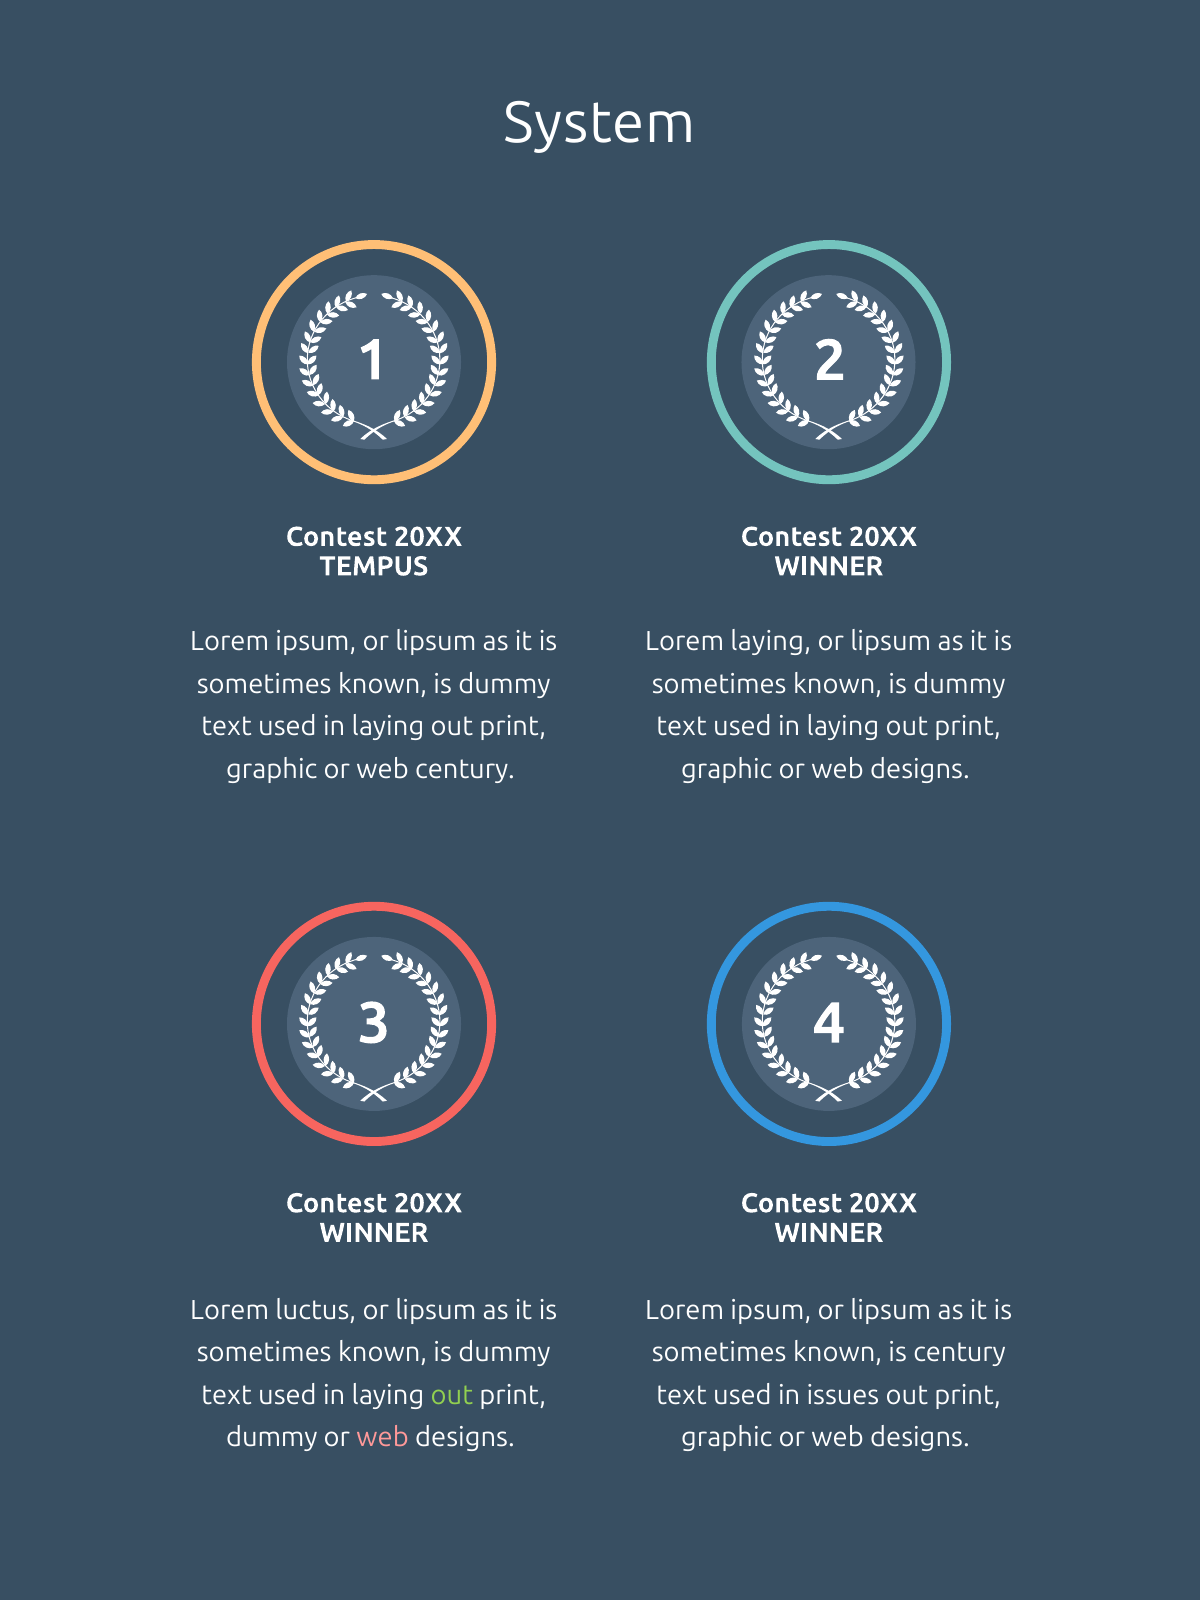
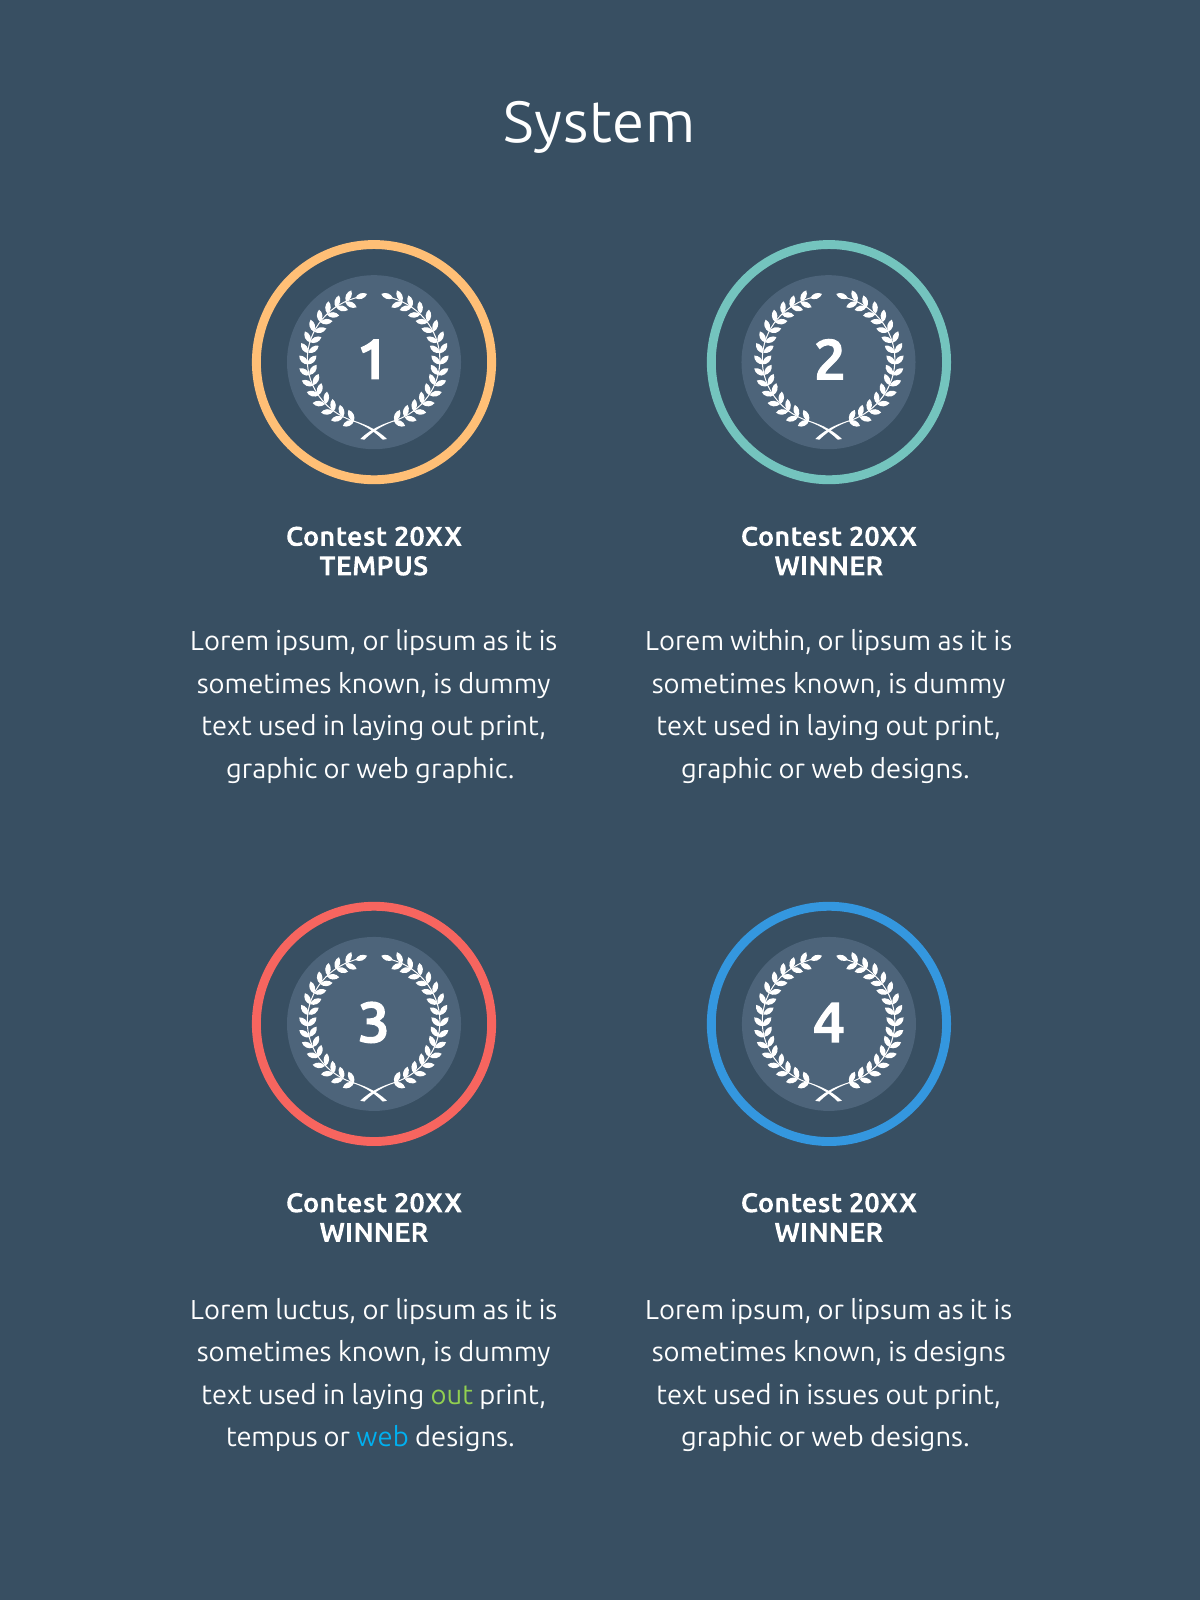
Lorem laying: laying -> within
web century: century -> graphic
is century: century -> designs
dummy at (272, 1438): dummy -> tempus
web at (383, 1438) colour: pink -> light blue
